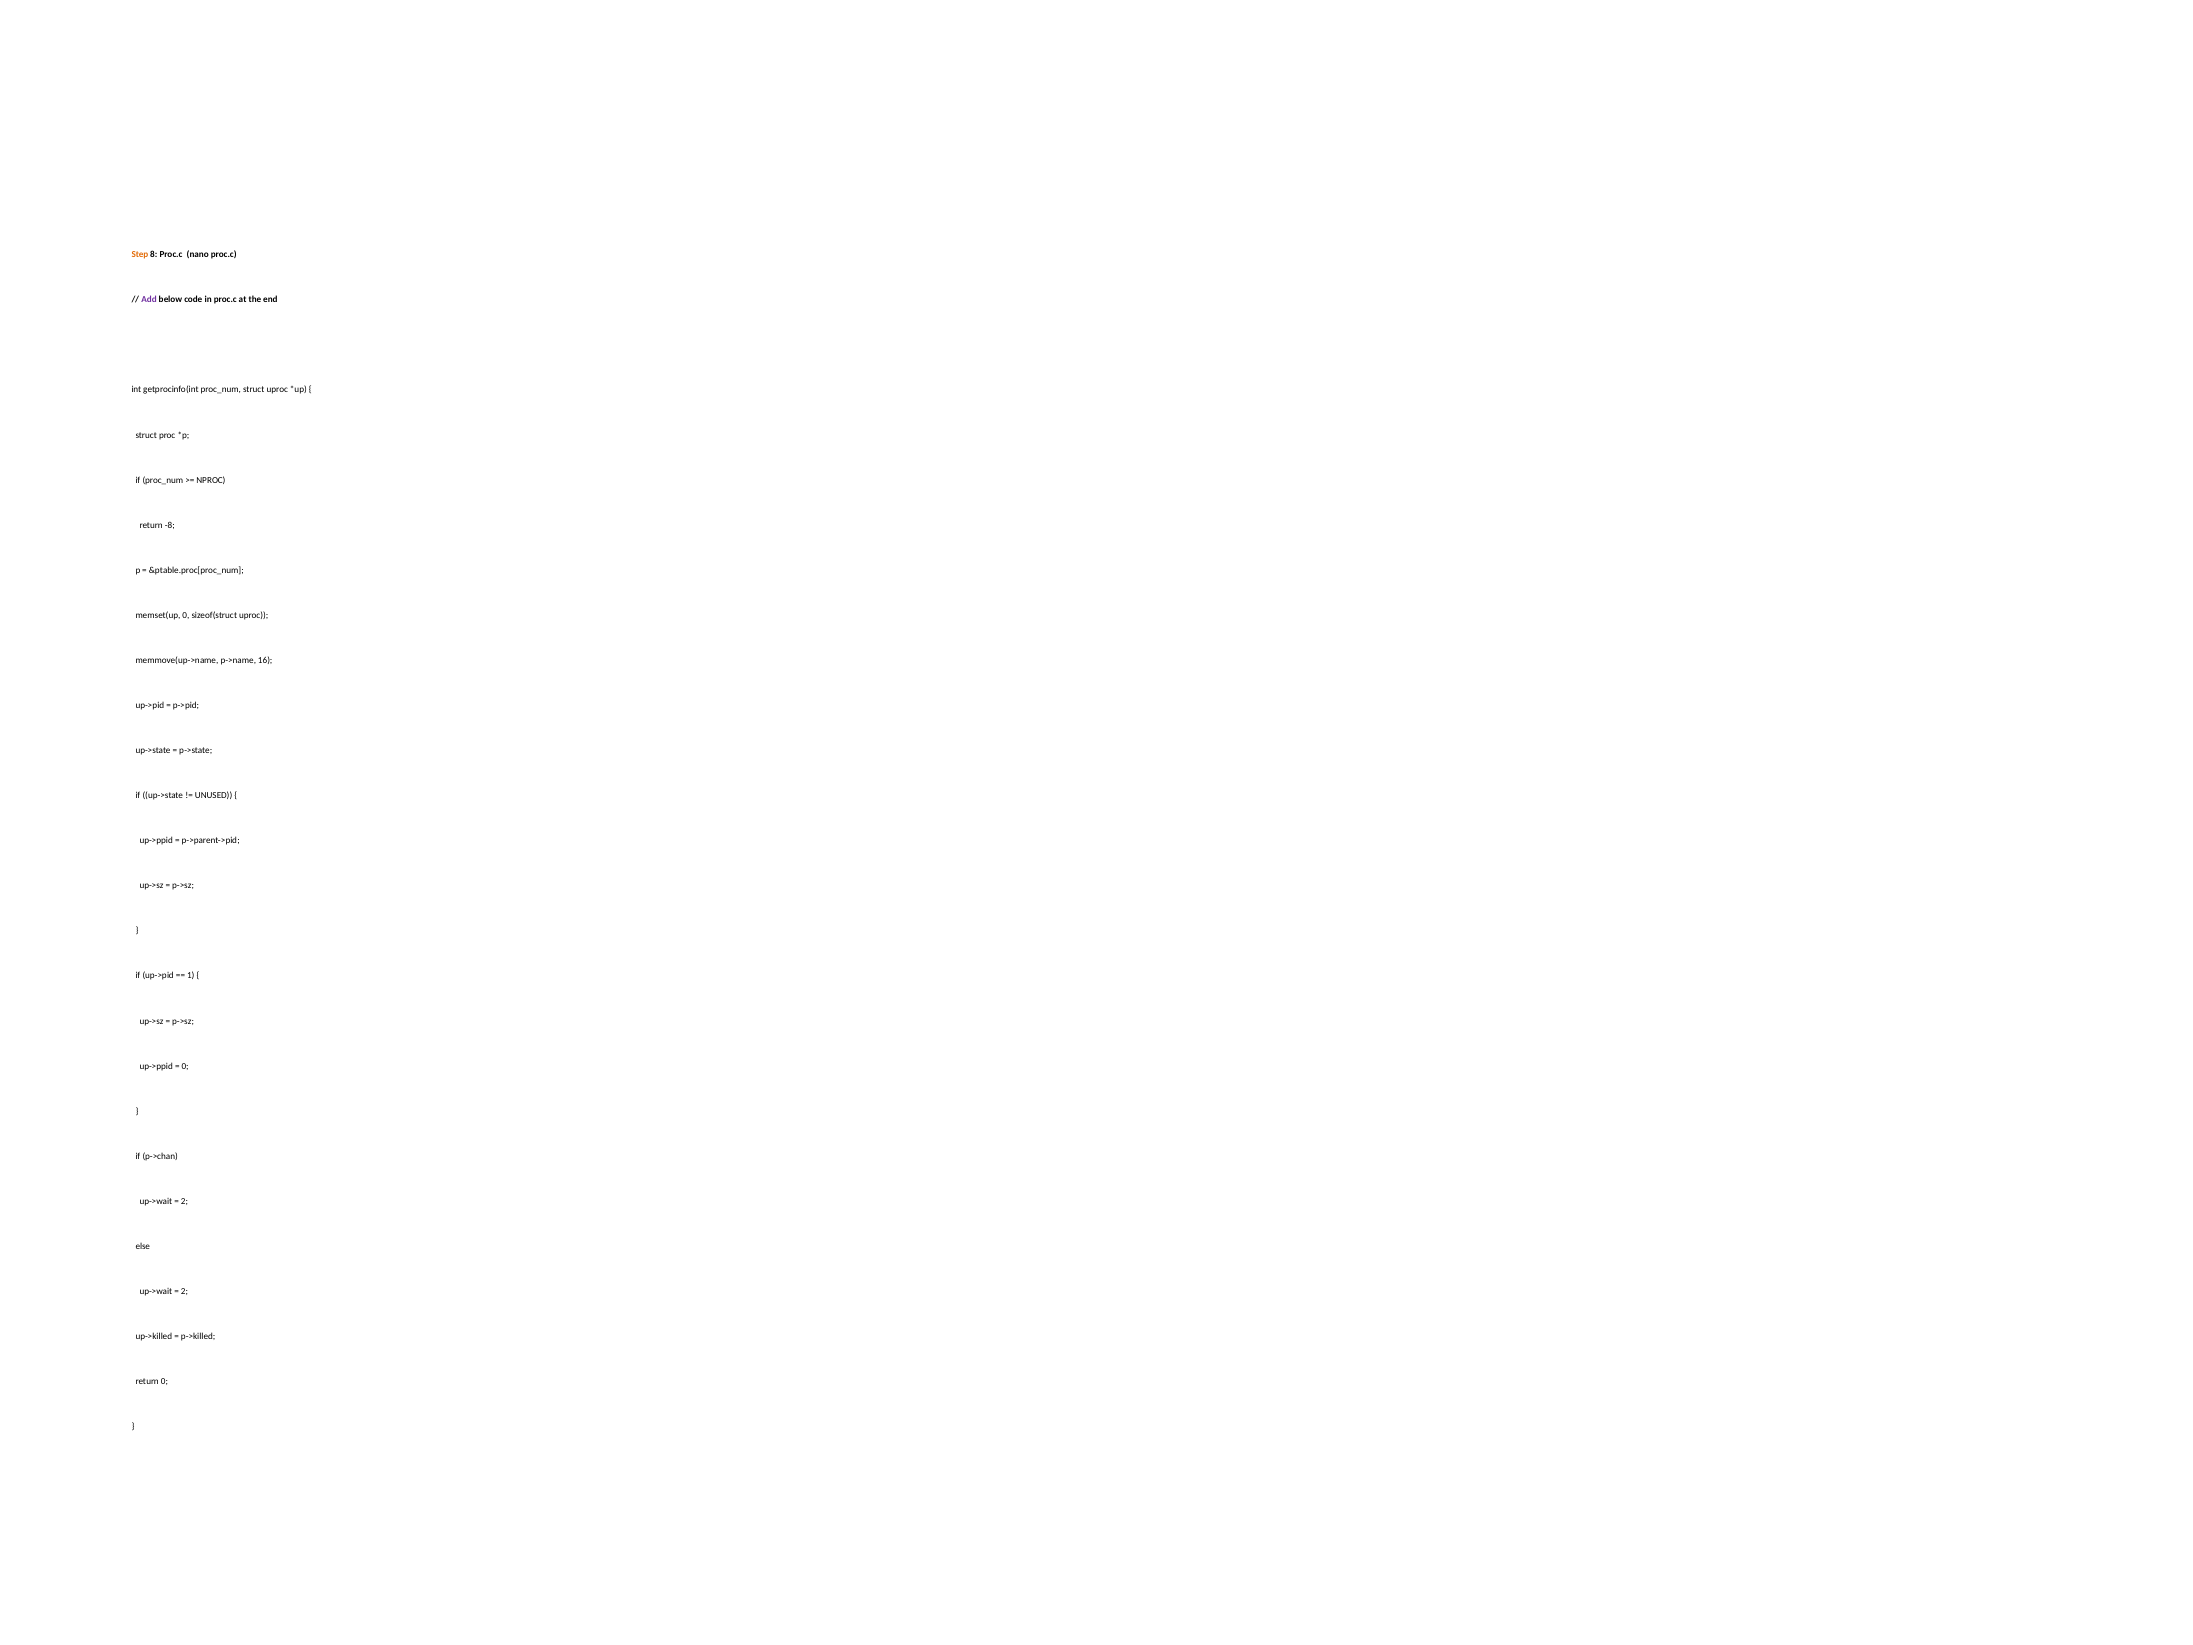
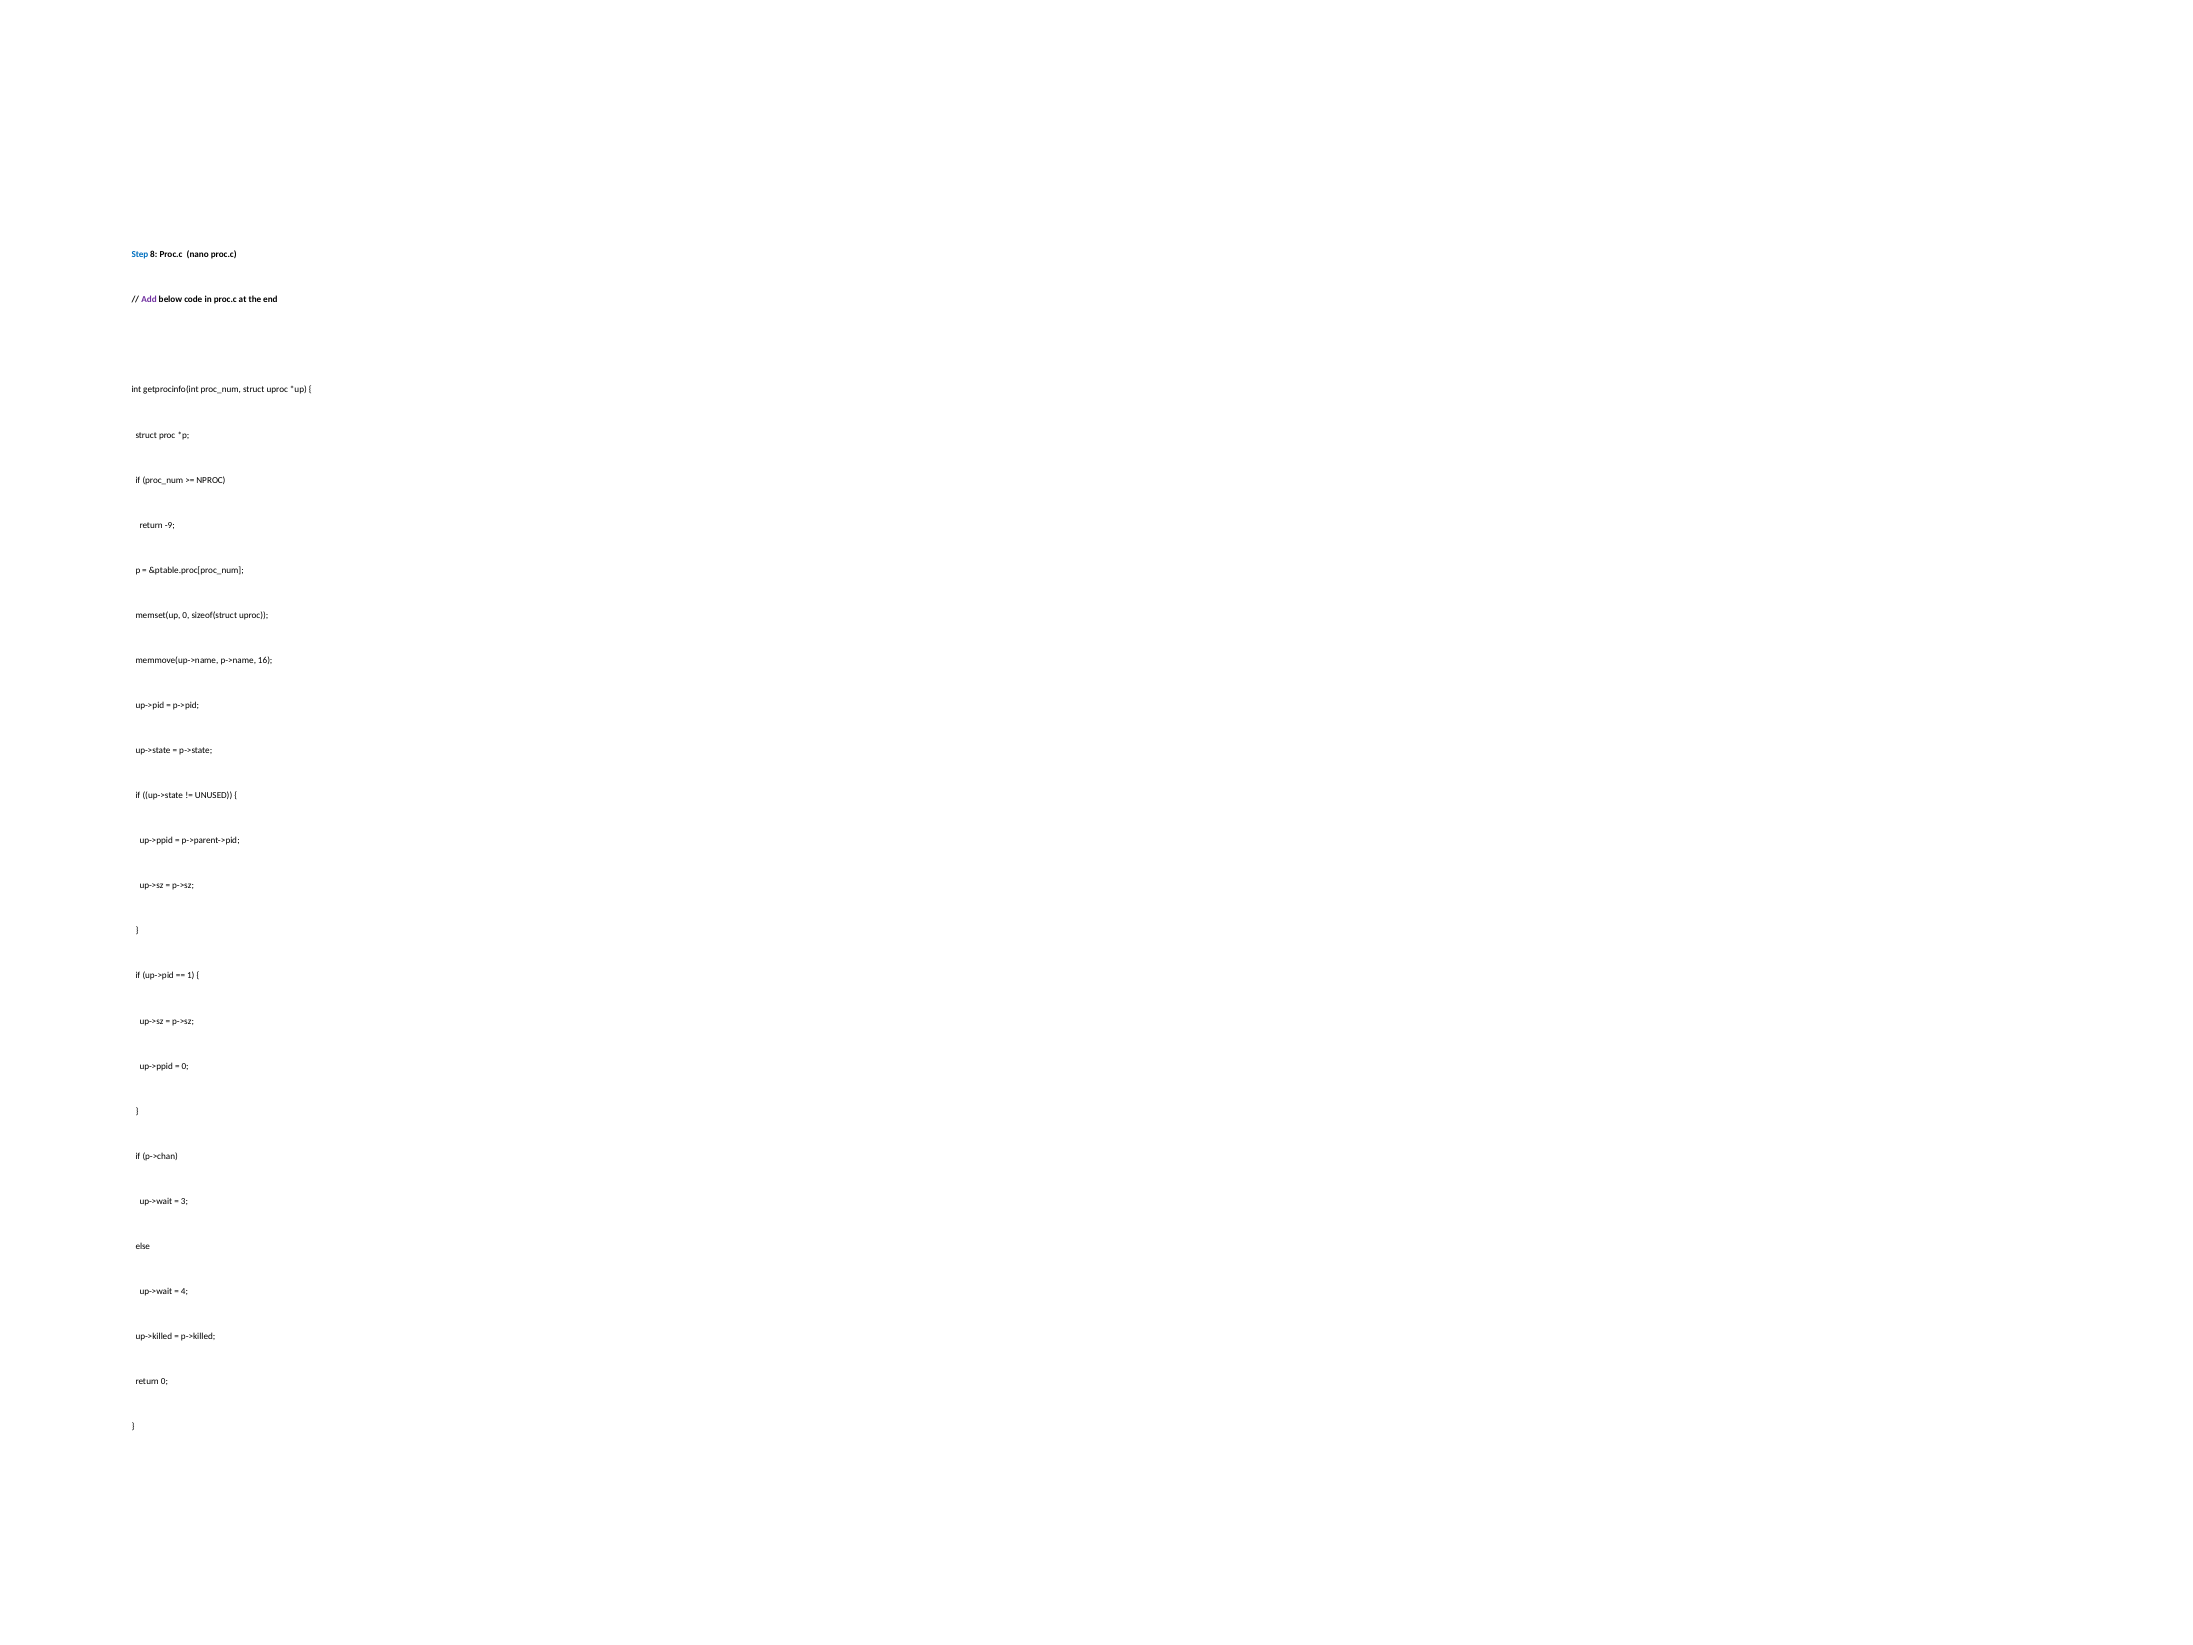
Step colour: orange -> blue
-8: -8 -> -9
2 at (184, 1201): 2 -> 3
2 at (184, 1291): 2 -> 4
